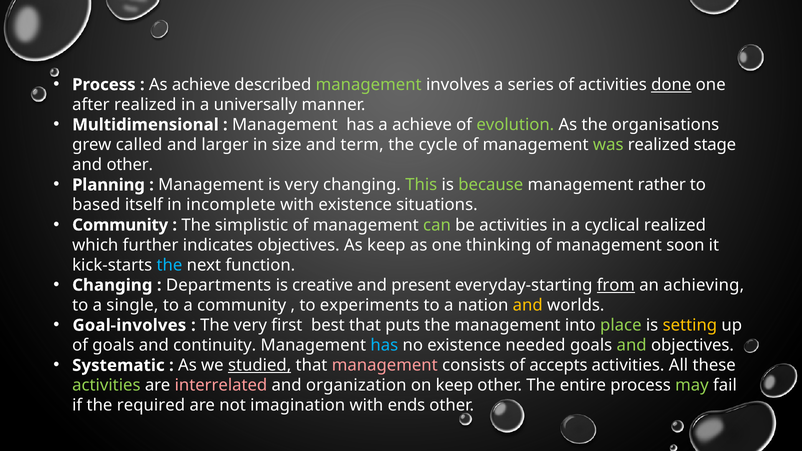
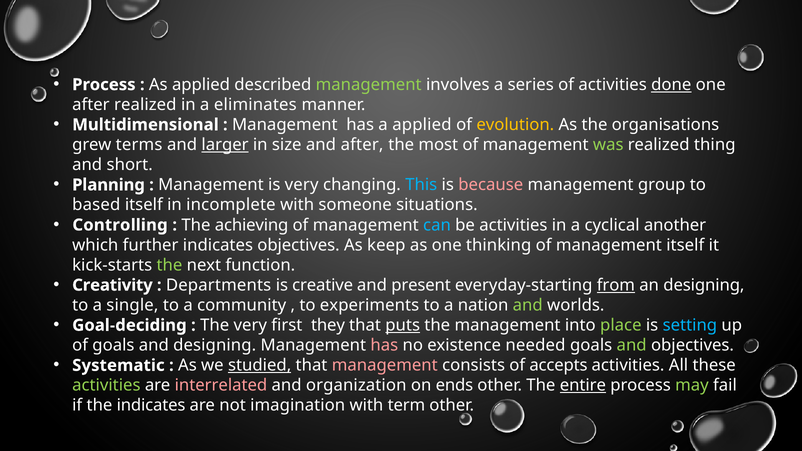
As achieve: achieve -> applied
universally: universally -> eliminates
a achieve: achieve -> applied
evolution colour: light green -> yellow
called: called -> terms
larger underline: none -> present
and term: term -> after
cycle: cycle -> most
stage: stage -> thing
and other: other -> short
This colour: light green -> light blue
because colour: light green -> pink
rather: rather -> group
with existence: existence -> someone
Community at (120, 225): Community -> Controlling
simplistic: simplistic -> achieving
can colour: light green -> light blue
cyclical realized: realized -> another
management soon: soon -> itself
the at (169, 265) colour: light blue -> light green
Changing at (112, 285): Changing -> Creativity
an achieving: achieving -> designing
and at (528, 305) colour: yellow -> light green
Goal-involves: Goal-involves -> Goal-deciding
best: best -> they
puts underline: none -> present
setting colour: yellow -> light blue
and continuity: continuity -> designing
has at (384, 345) colour: light blue -> pink
on keep: keep -> ends
entire underline: none -> present
the required: required -> indicates
ends: ends -> term
